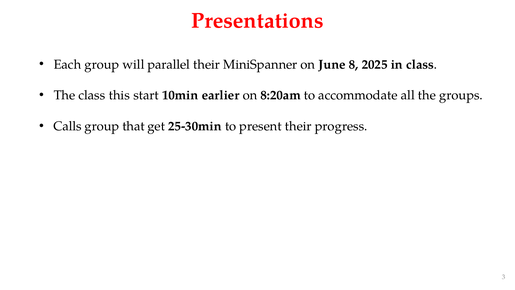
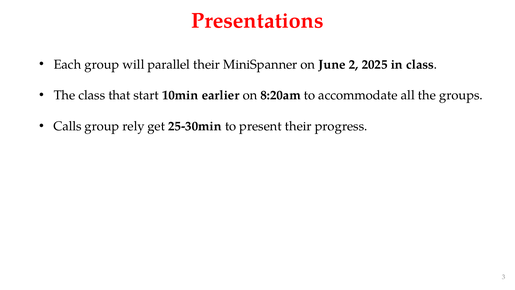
8: 8 -> 2
this: this -> that
that: that -> rely
